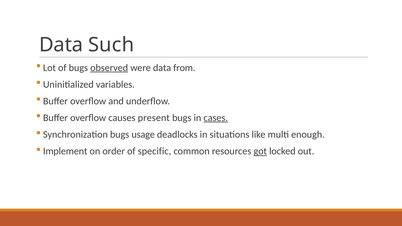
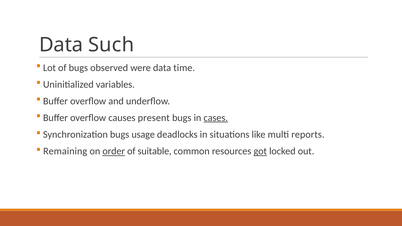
observed underline: present -> none
from: from -> time
enough: enough -> reports
Implement: Implement -> Remaining
order underline: none -> present
specific: specific -> suitable
